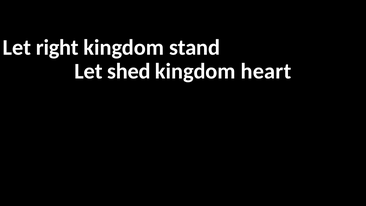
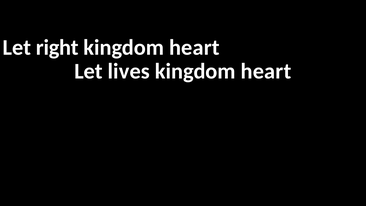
stand at (195, 47): stand -> heart
shed: shed -> lives
